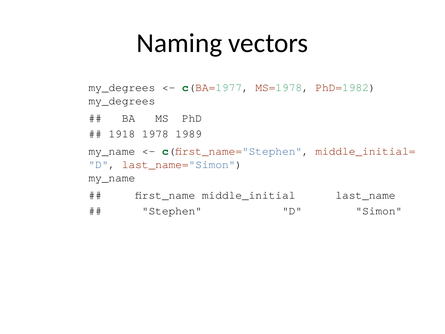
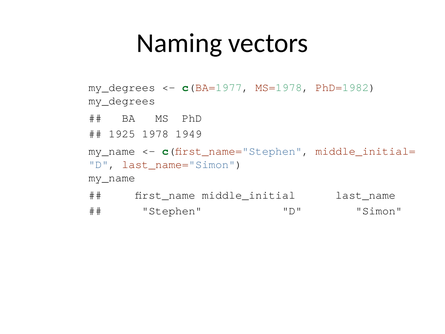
1918: 1918 -> 1925
1989: 1989 -> 1949
